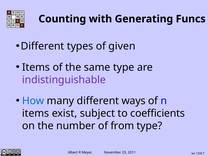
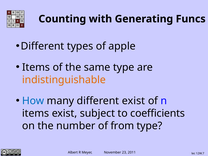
given: given -> apple
indistinguishable colour: purple -> orange
different ways: ways -> exist
